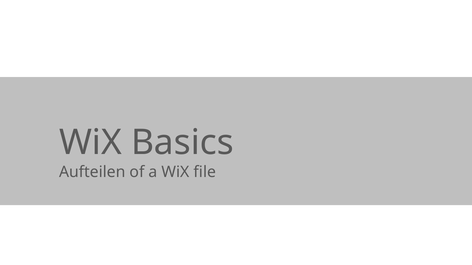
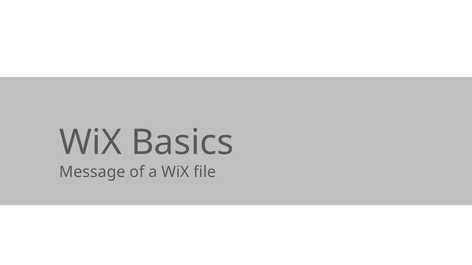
Aufteilen: Aufteilen -> Message
